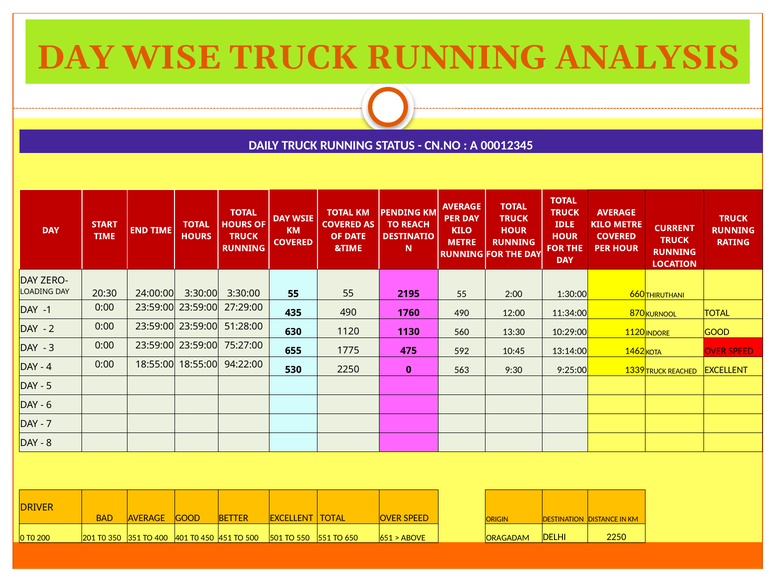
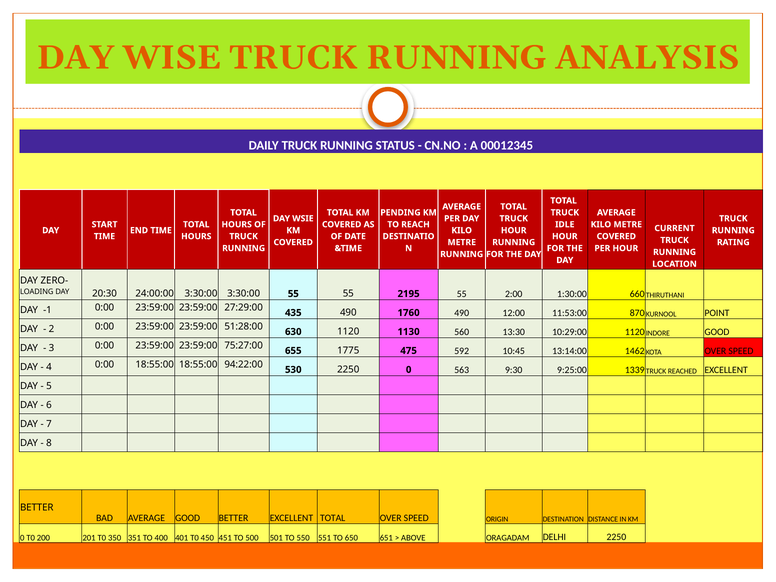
11:34:00: 11:34:00 -> 11:53:00
TOTAL at (717, 313): TOTAL -> POINT
DRIVER at (37, 508): DRIVER -> BETTER
